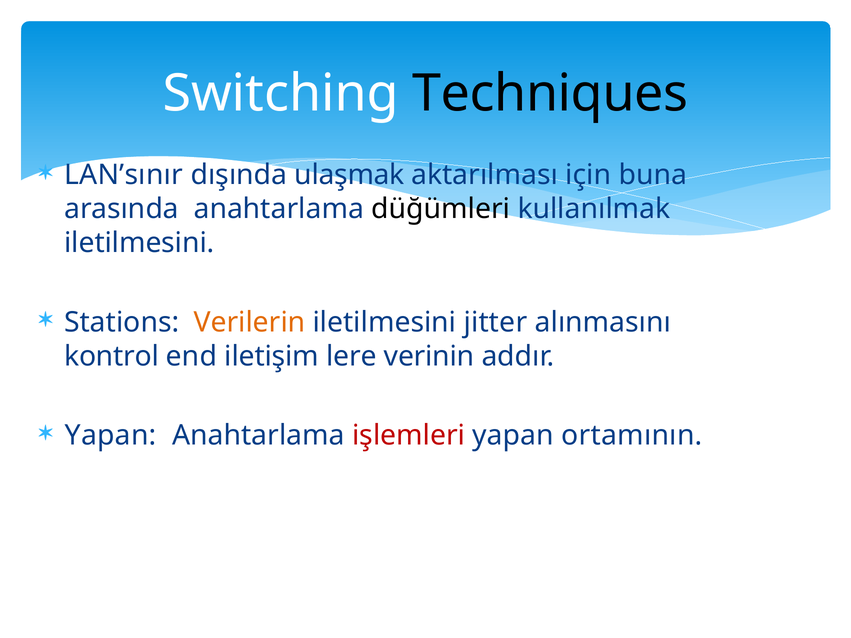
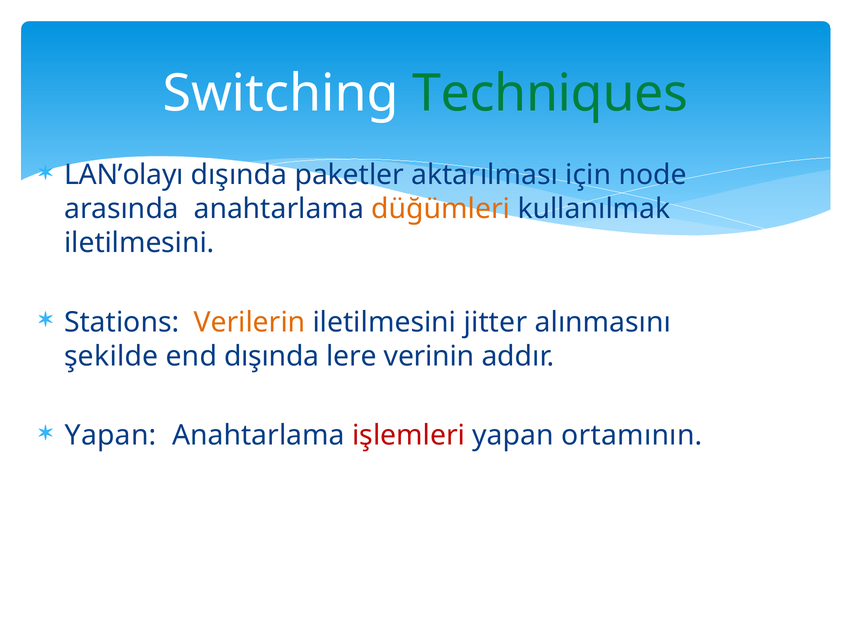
Techniques colour: black -> green
LAN’sınır: LAN’sınır -> LAN’olayı
ulaşmak: ulaşmak -> paketler
buna: buna -> node
düğümleri colour: black -> orange
kontrol: kontrol -> şekilde
end iletişim: iletişim -> dışında
